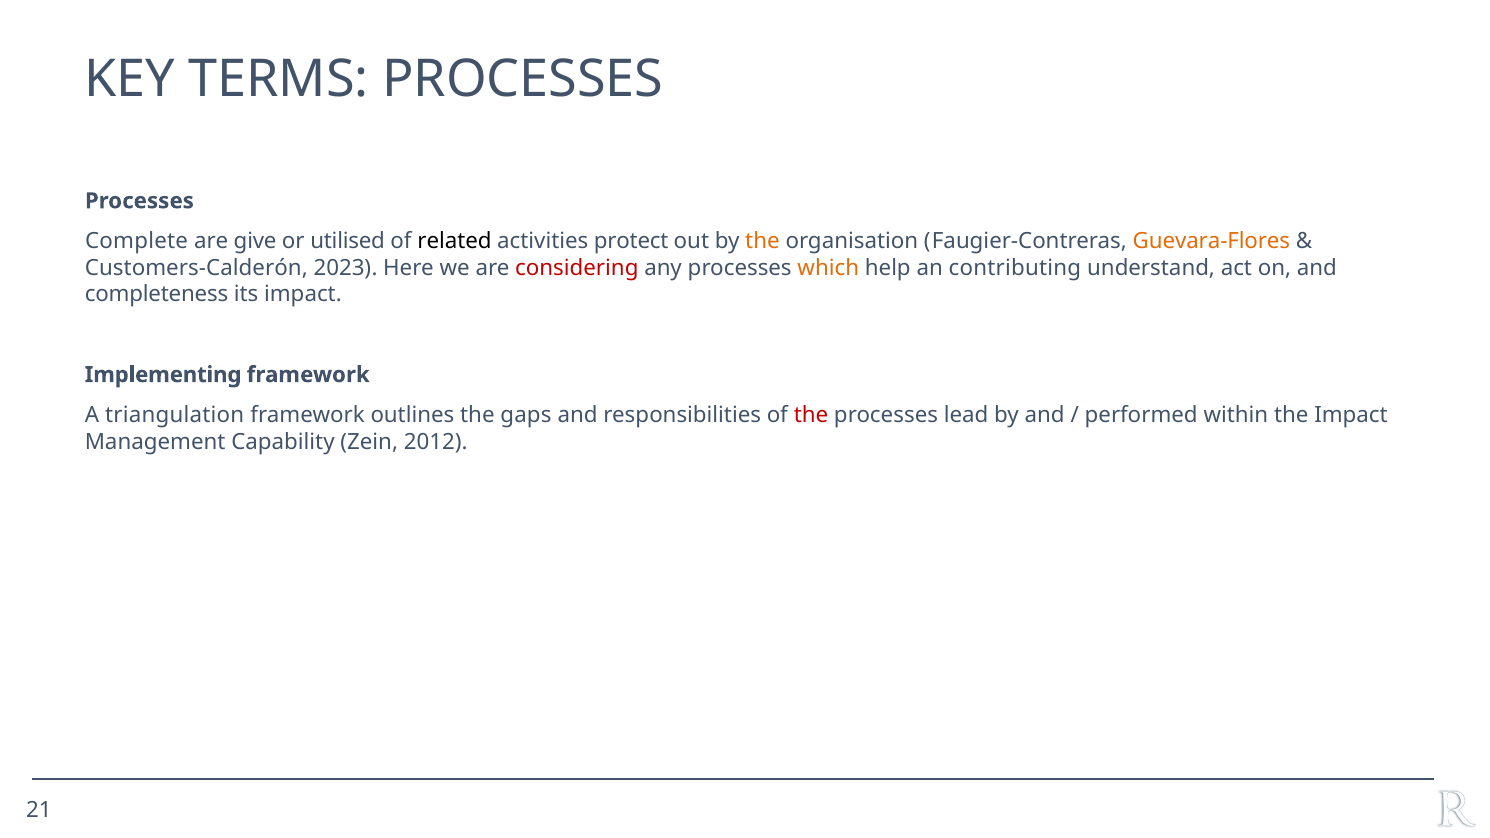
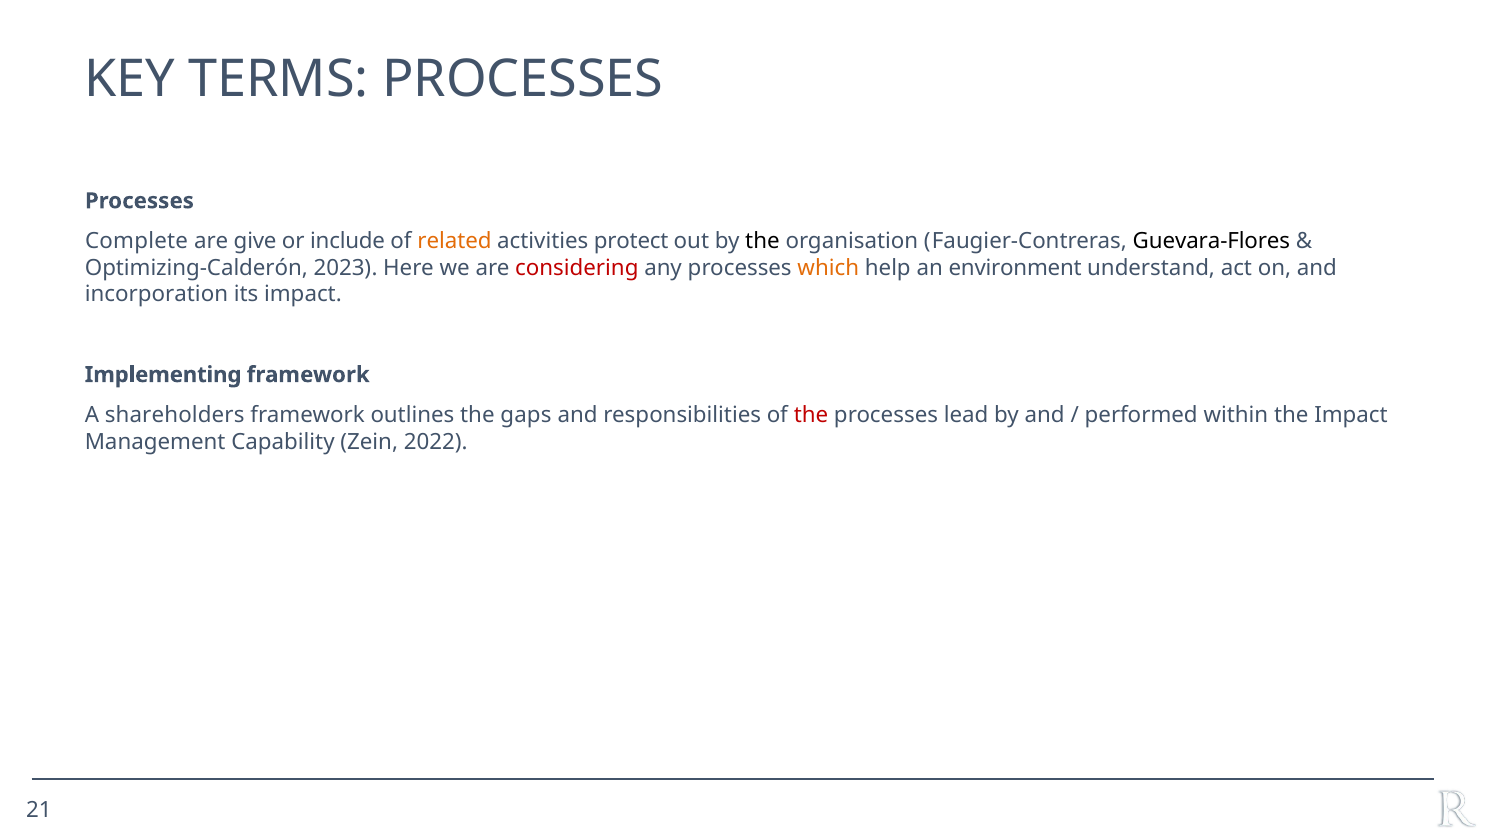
utilised: utilised -> include
related colour: black -> orange
the at (762, 241) colour: orange -> black
Guevara-Flores colour: orange -> black
Customers-Calderón: Customers-Calderón -> Optimizing-Calderón
contributing: contributing -> environment
completeness: completeness -> incorporation
triangulation: triangulation -> shareholders
2012: 2012 -> 2022
